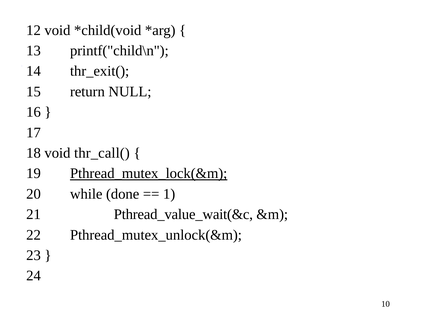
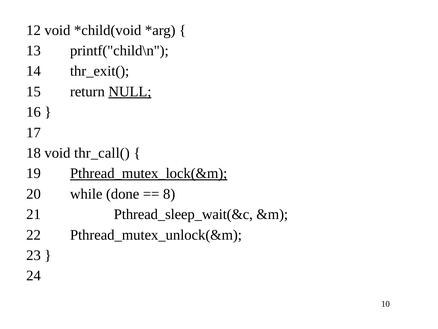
NULL underline: none -> present
1: 1 -> 8
Pthread_value_wait(&c: Pthread_value_wait(&c -> Pthread_sleep_wait(&c
